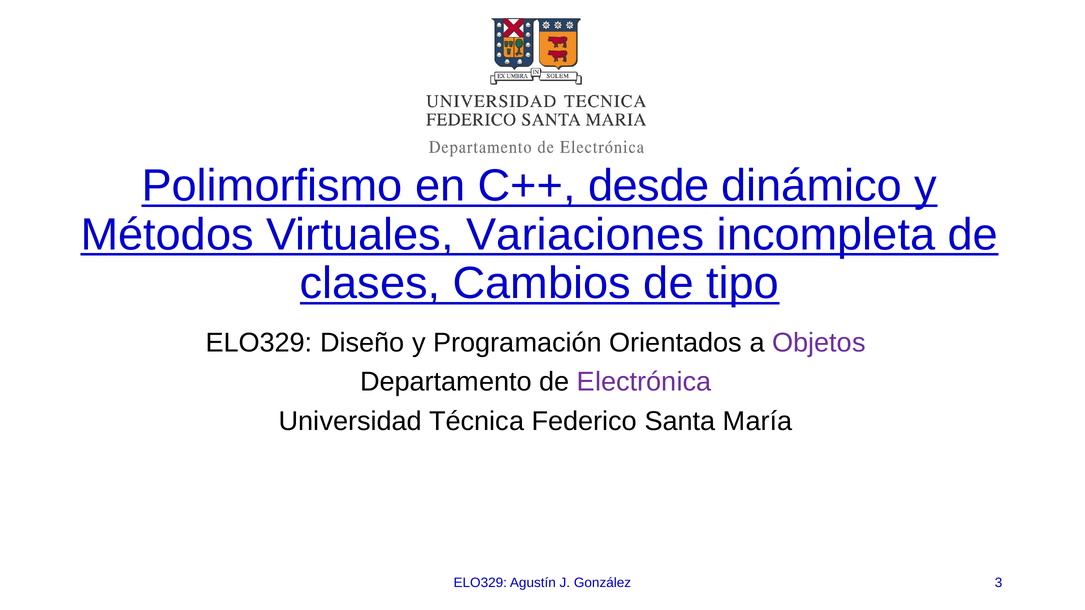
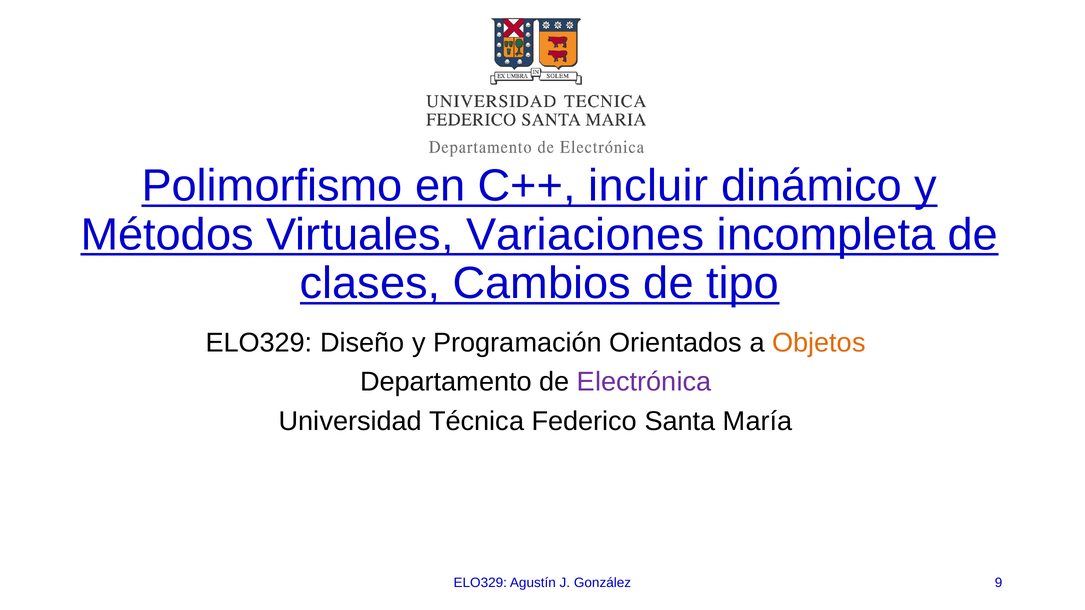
desde: desde -> incluir
Objetos colour: purple -> orange
3: 3 -> 9
